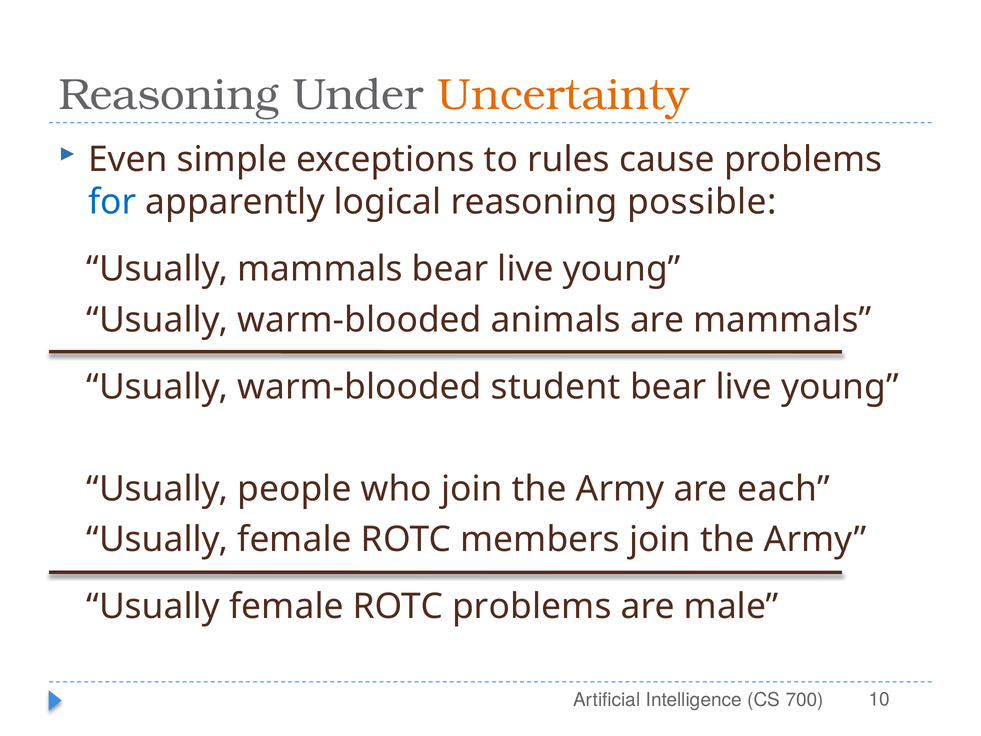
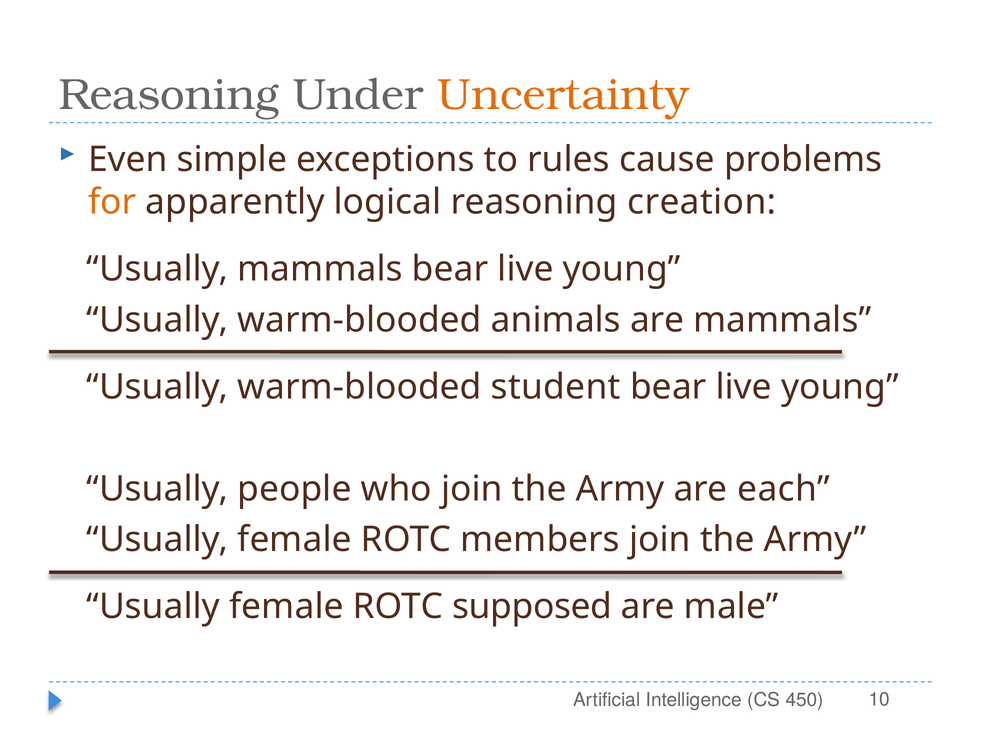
for colour: blue -> orange
possible: possible -> creation
ROTC problems: problems -> supposed
700: 700 -> 450
